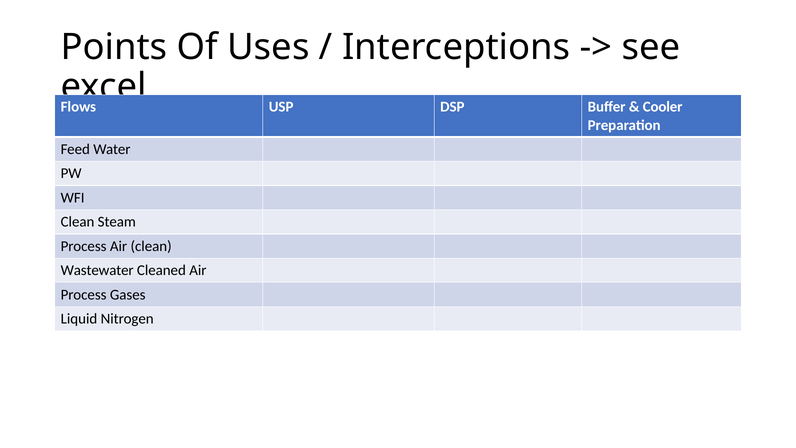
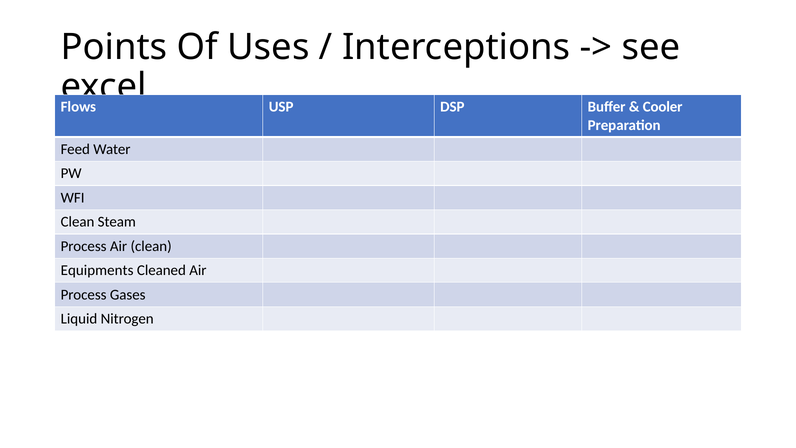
Wastewater: Wastewater -> Equipments
